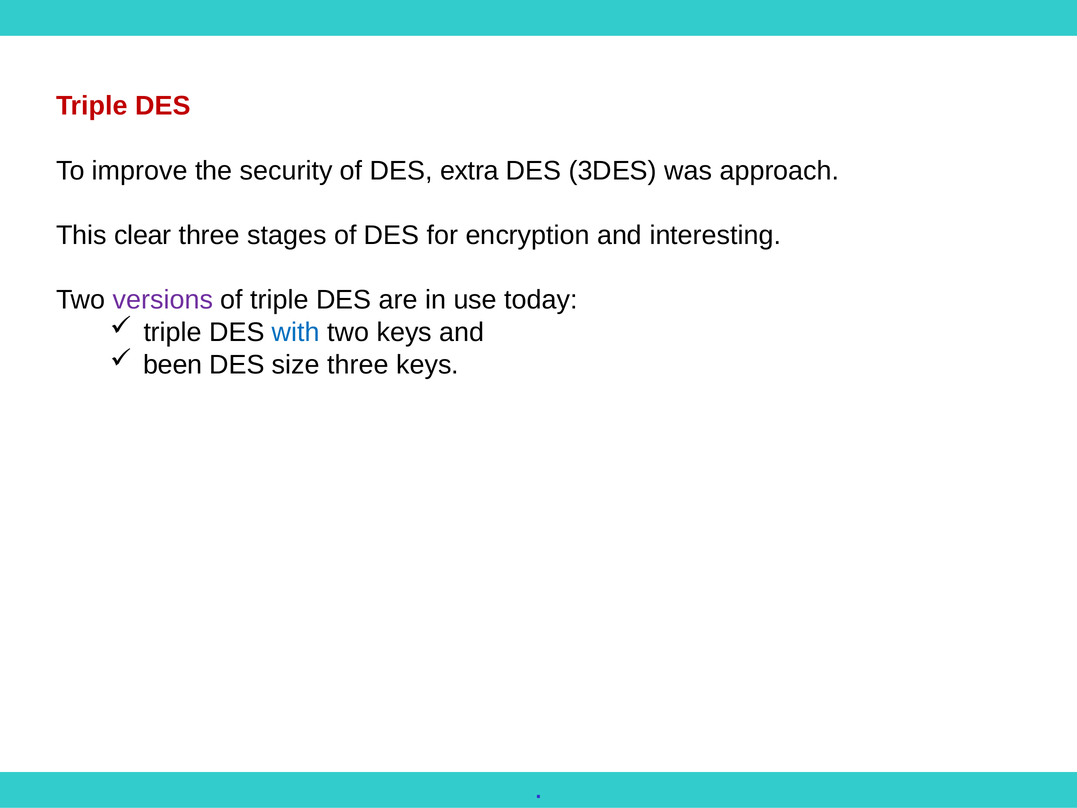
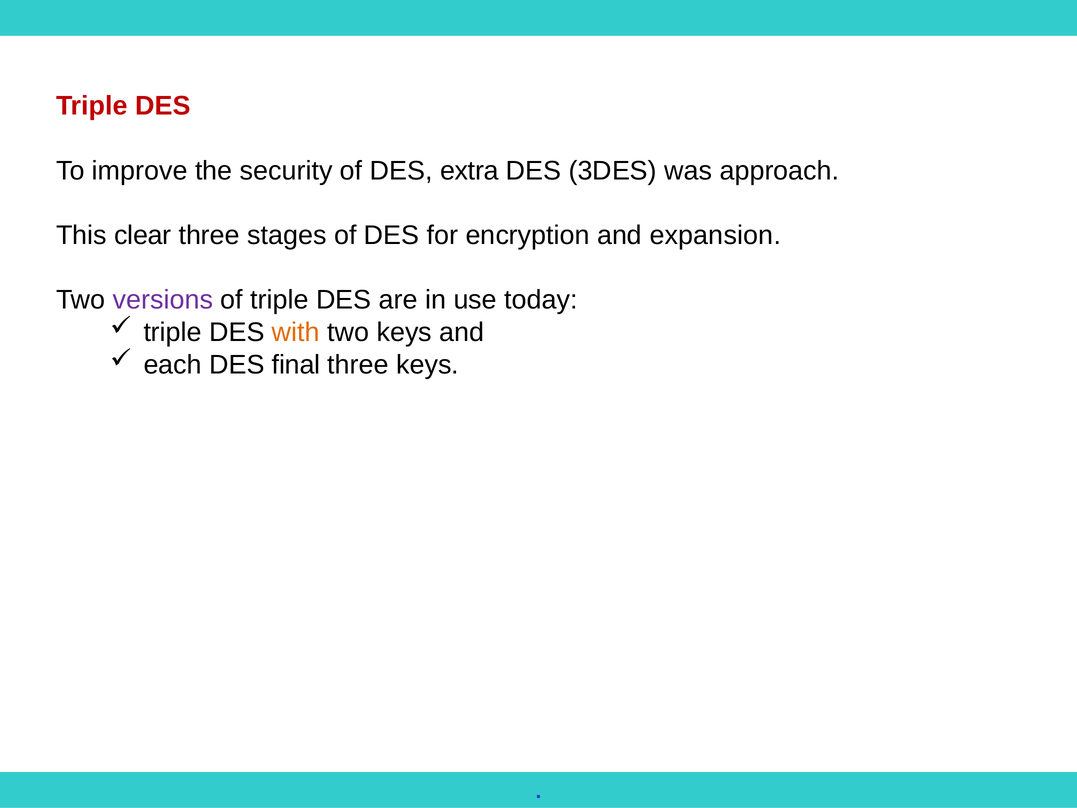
interesting: interesting -> expansion
with colour: blue -> orange
been: been -> each
size: size -> final
